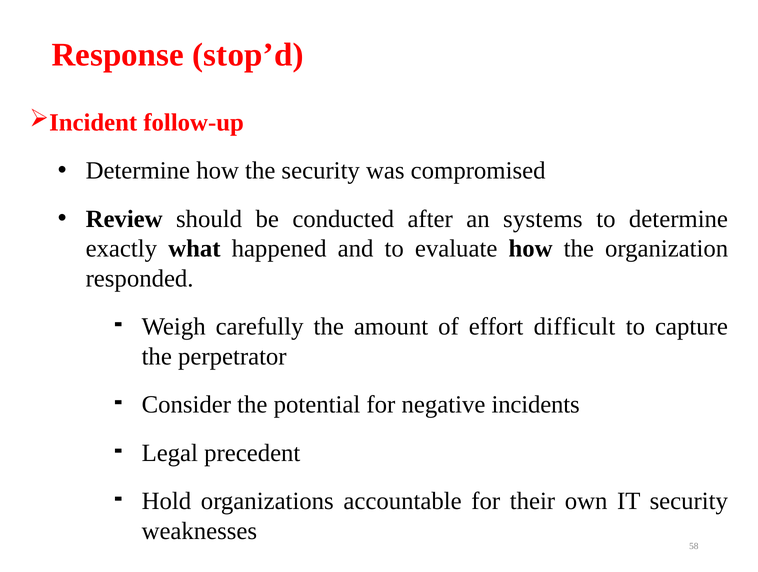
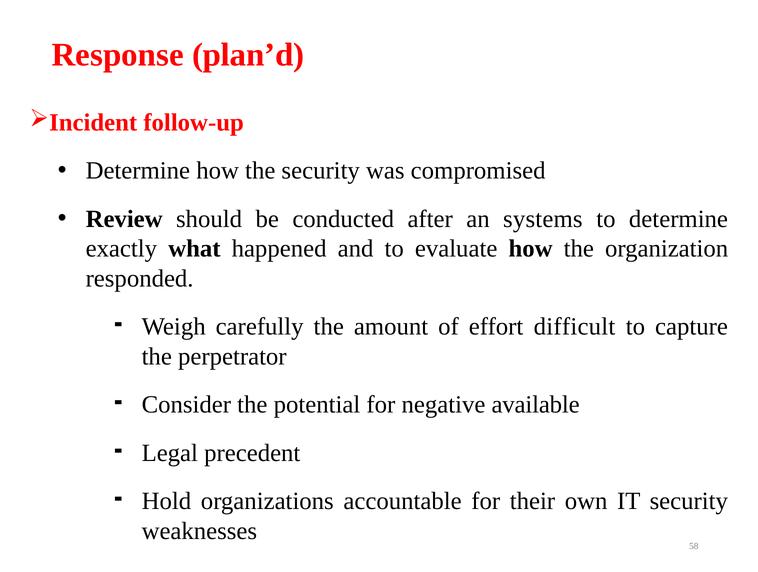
stop’d: stop’d -> plan’d
incidents: incidents -> available
